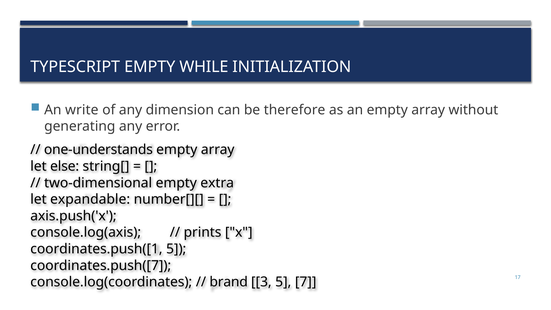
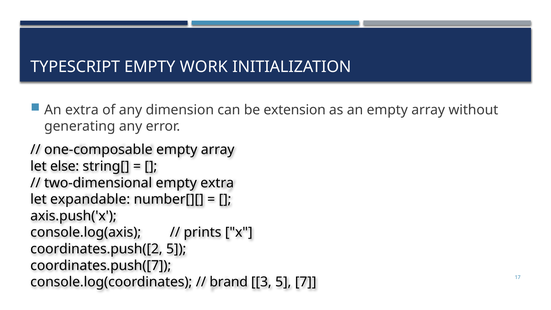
WHILE: WHILE -> WORK
An write: write -> extra
therefore: therefore -> extension
one-understands: one-understands -> one-composable
coordinates.push([1: coordinates.push([1 -> coordinates.push([2
